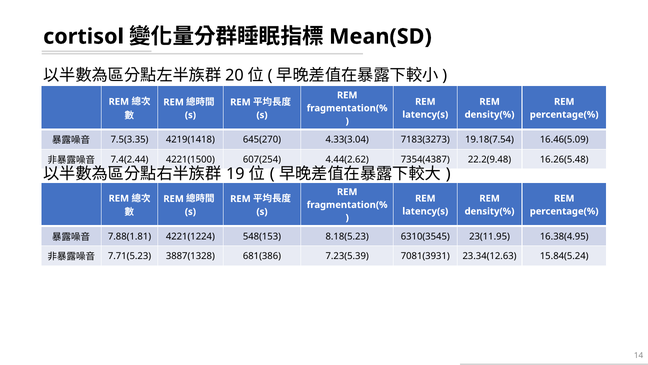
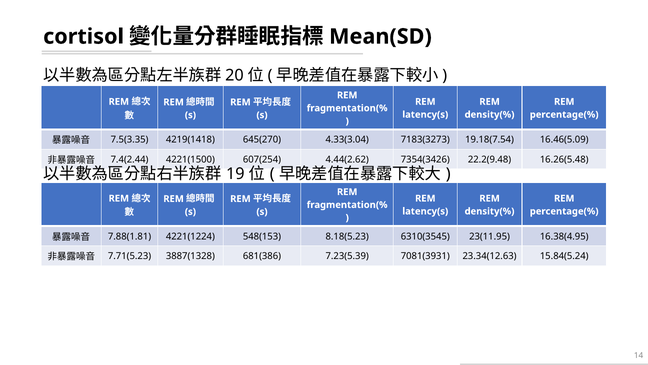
7354(4387: 7354(4387 -> 7354(3426
